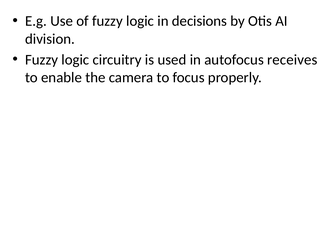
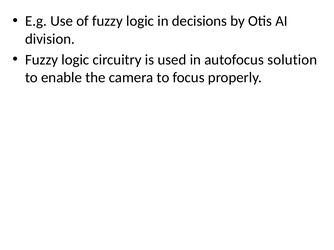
receives: receives -> solution
